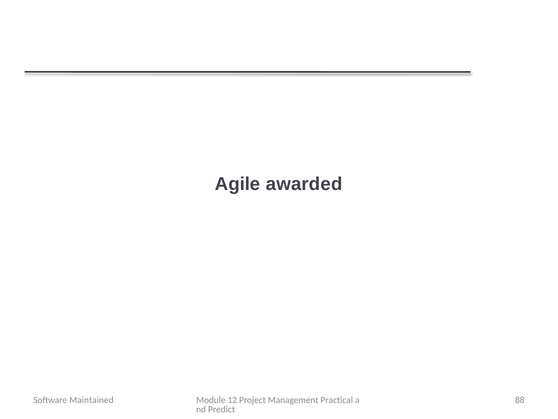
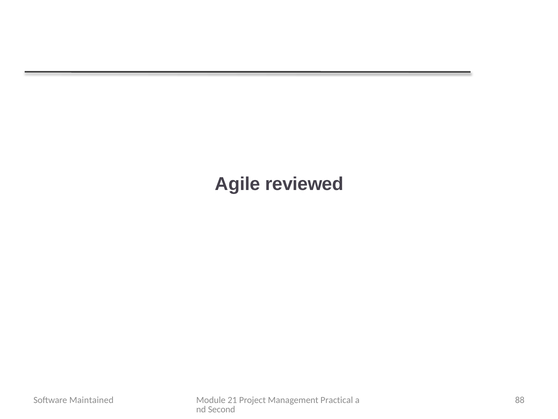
awarded: awarded -> reviewed
12: 12 -> 21
Predict: Predict -> Second
